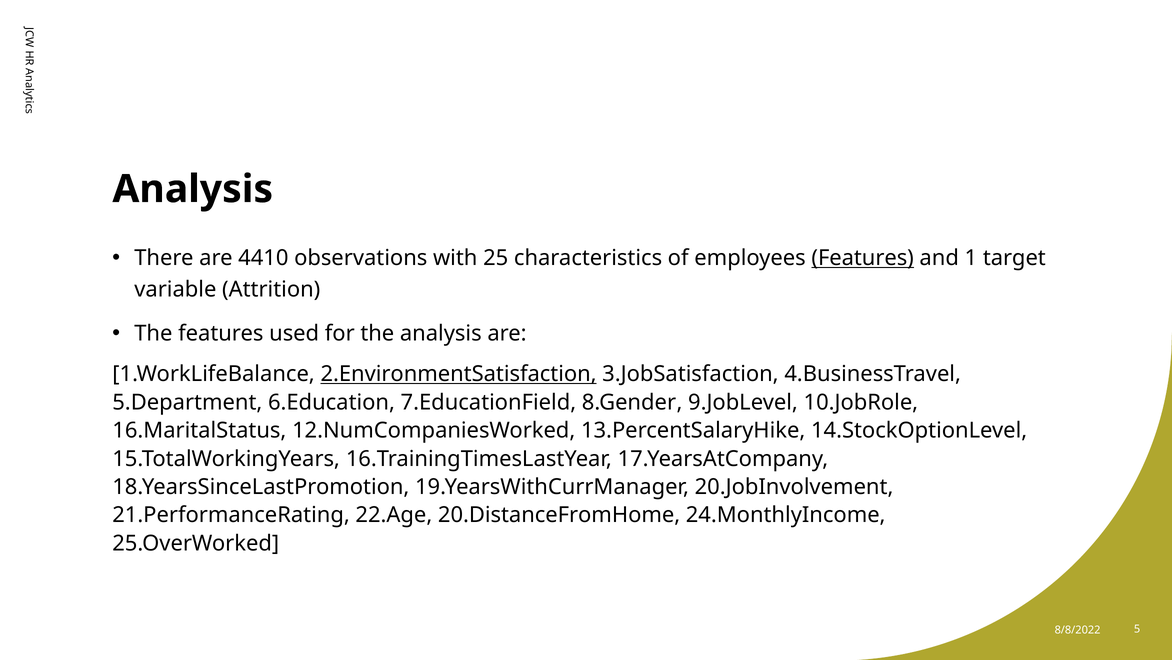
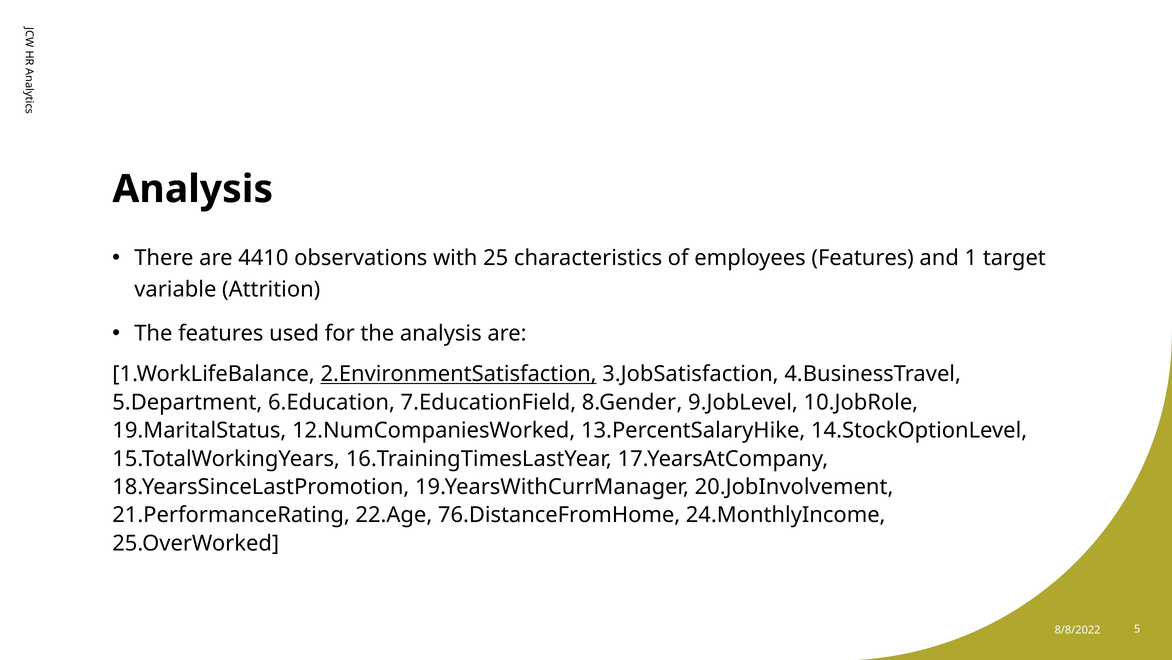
Features at (863, 258) underline: present -> none
16.MaritalStatus: 16.MaritalStatus -> 19.MaritalStatus
20.DistanceFromHome: 20.DistanceFromHome -> 76.DistanceFromHome
